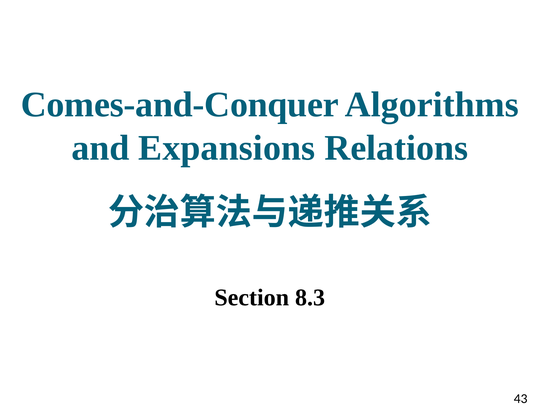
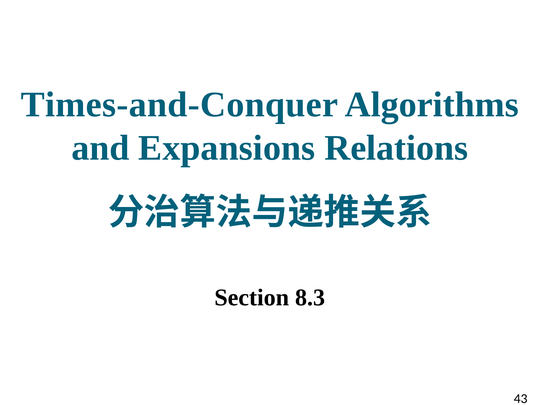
Comes-and-Conquer: Comes-and-Conquer -> Times-and-Conquer
